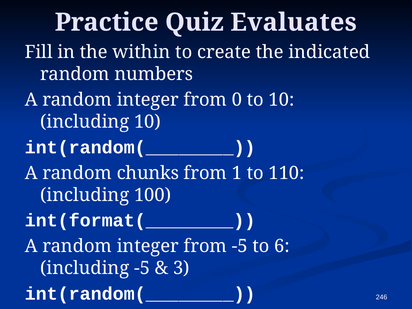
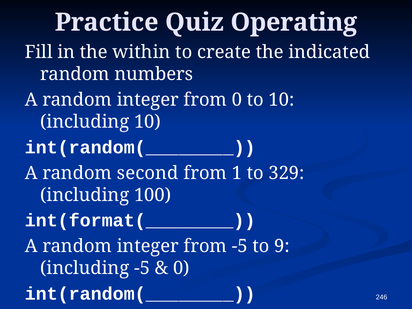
Evaluates: Evaluates -> Operating
chunks: chunks -> second
110: 110 -> 329
6: 6 -> 9
3 at (181, 268): 3 -> 0
